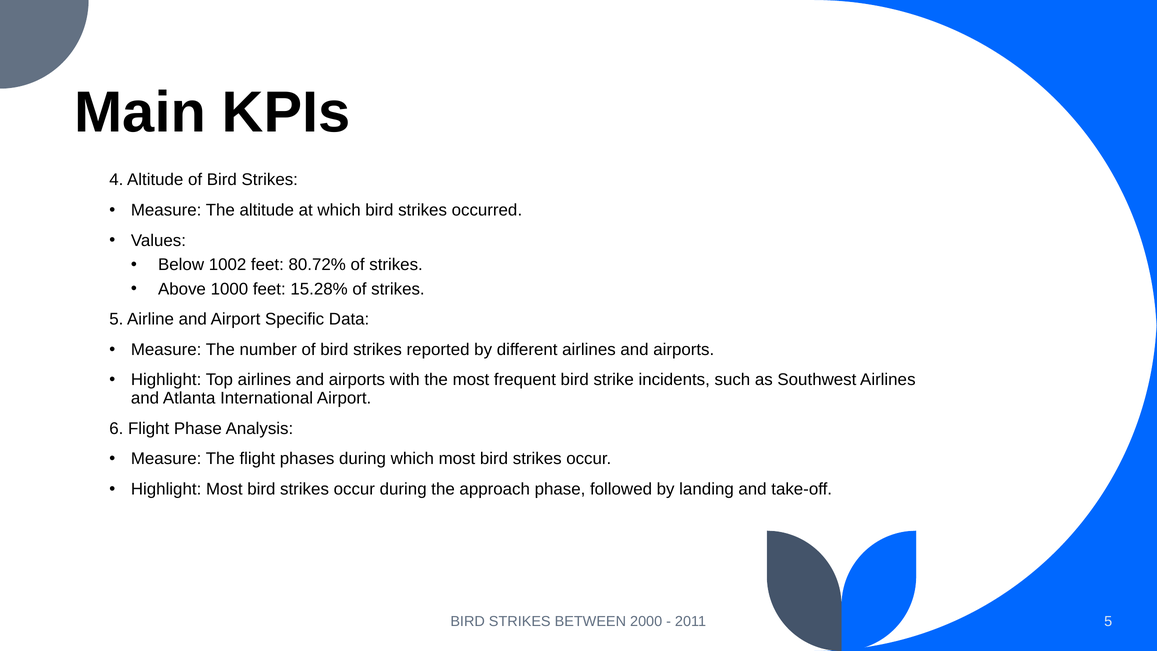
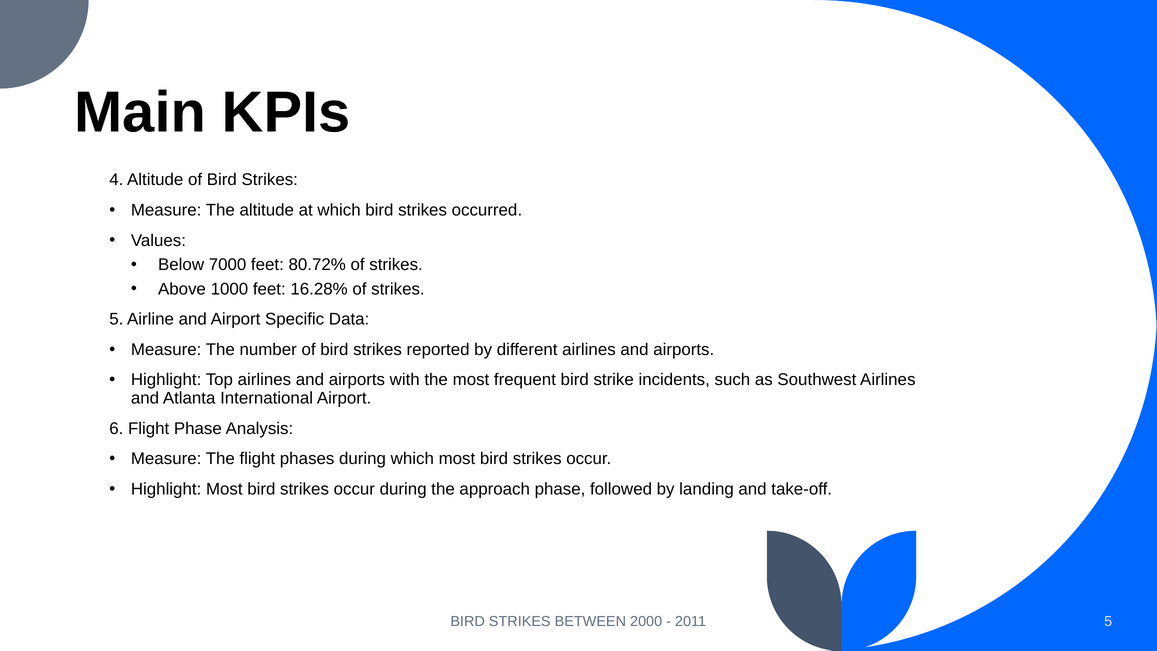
1002: 1002 -> 7000
15.28%: 15.28% -> 16.28%
